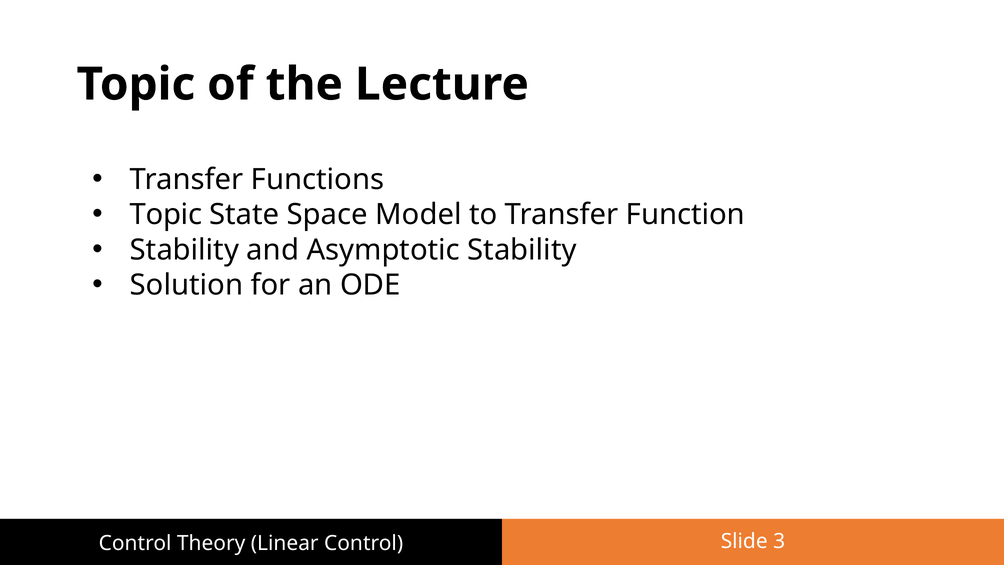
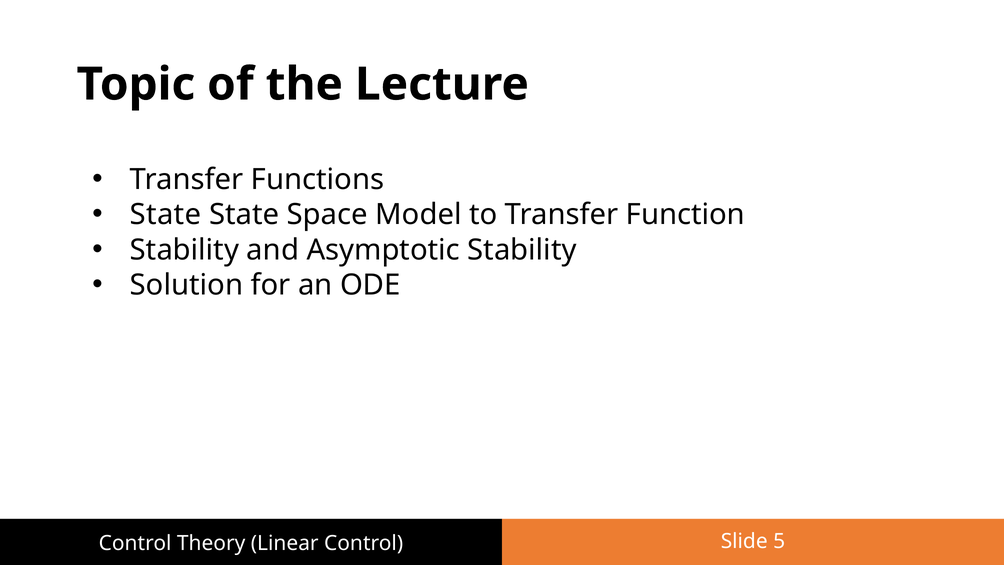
Topic at (166, 215): Topic -> State
3: 3 -> 5
